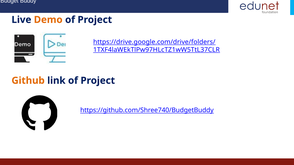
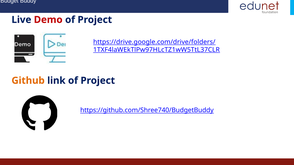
Demo colour: orange -> red
